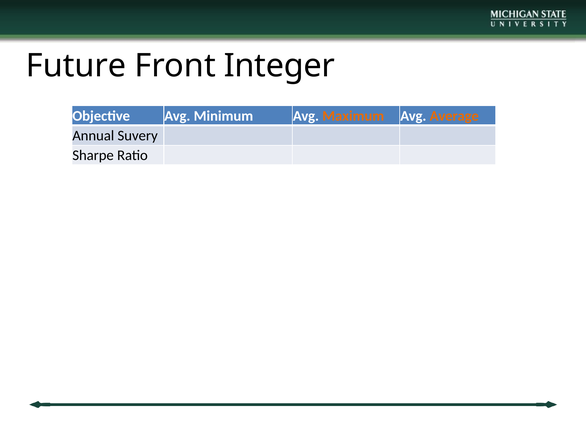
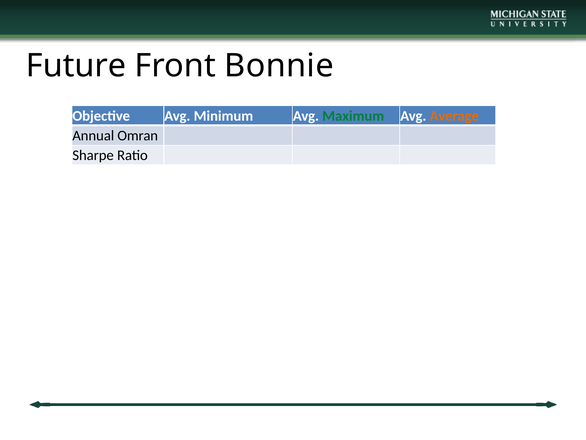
Integer: Integer -> Bonnie
Maximum colour: orange -> green
Suvery: Suvery -> Omran
